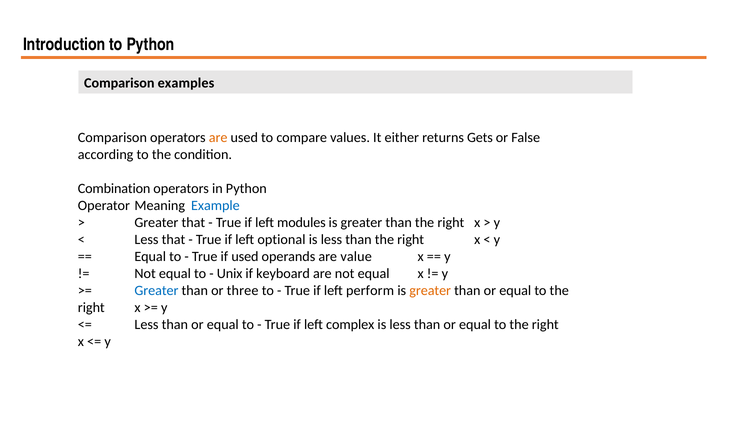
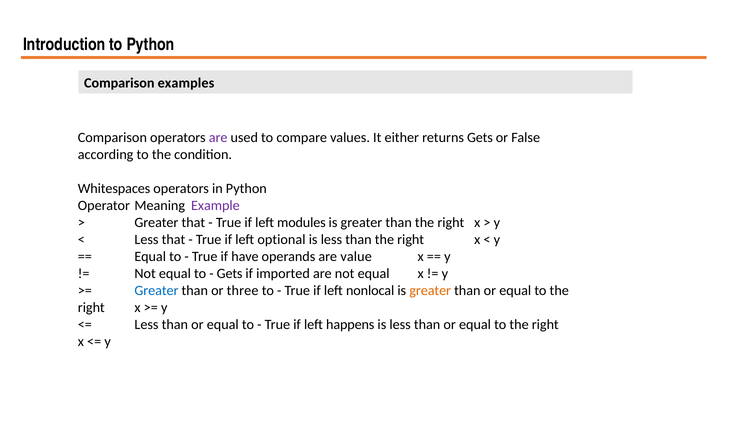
are at (218, 137) colour: orange -> purple
Combination: Combination -> Whitespaces
Example colour: blue -> purple
if used: used -> have
Unix at (230, 273): Unix -> Gets
keyboard: keyboard -> imported
perform: perform -> nonlocal
complex: complex -> happens
